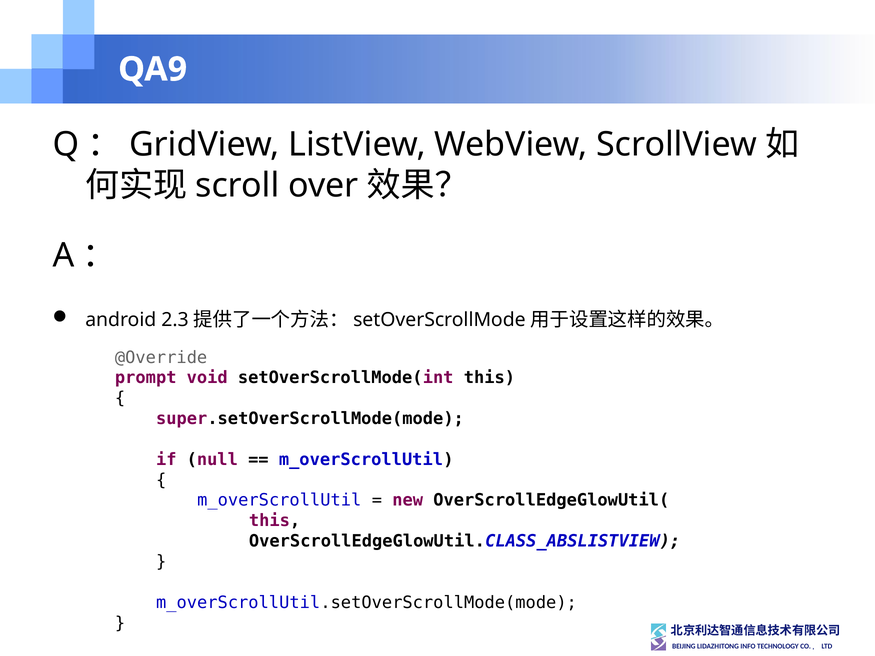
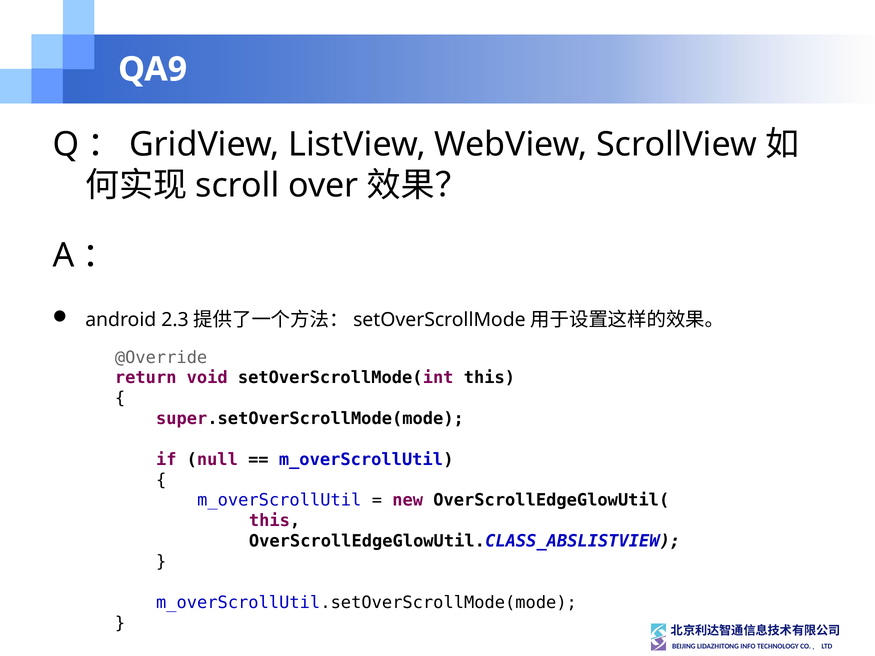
prompt: prompt -> return
